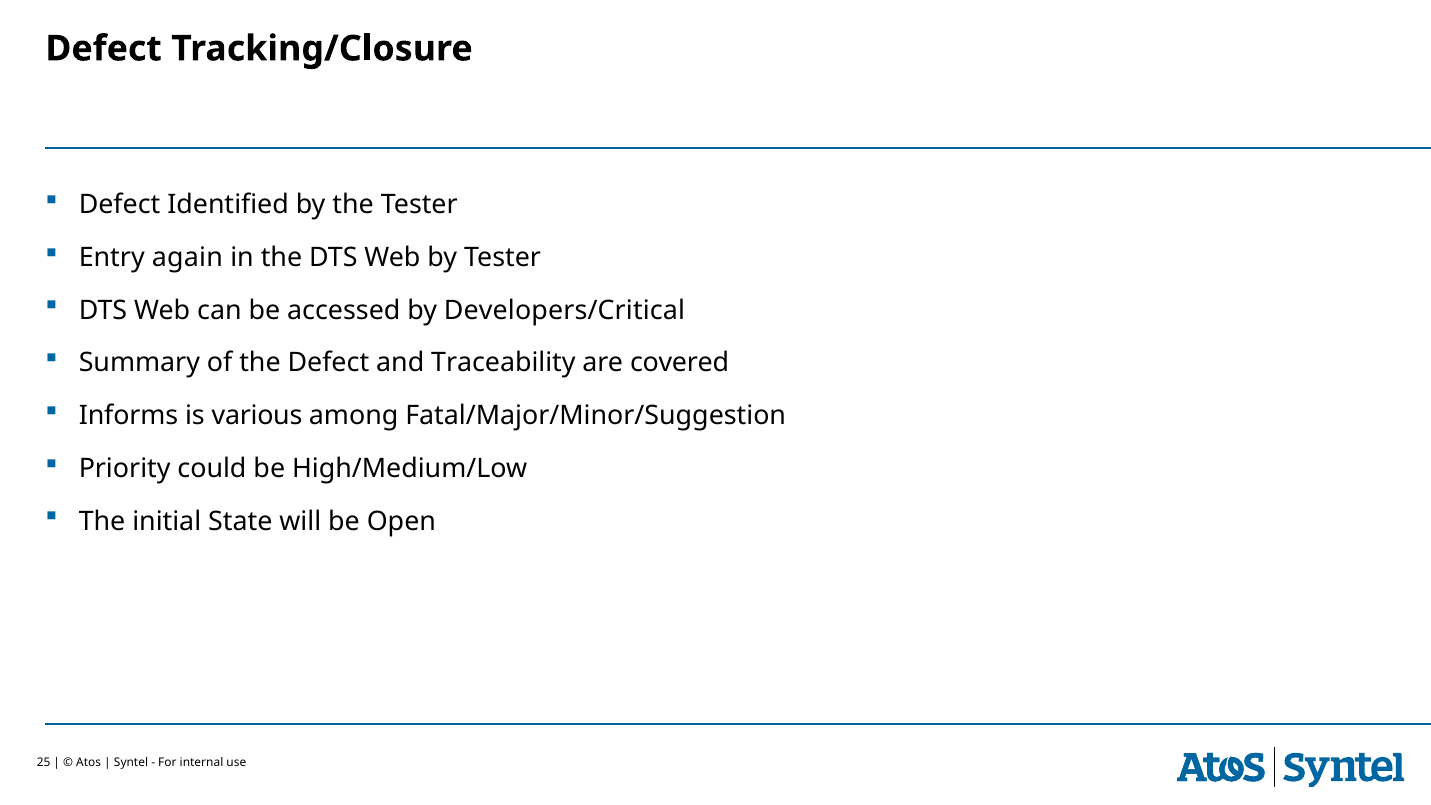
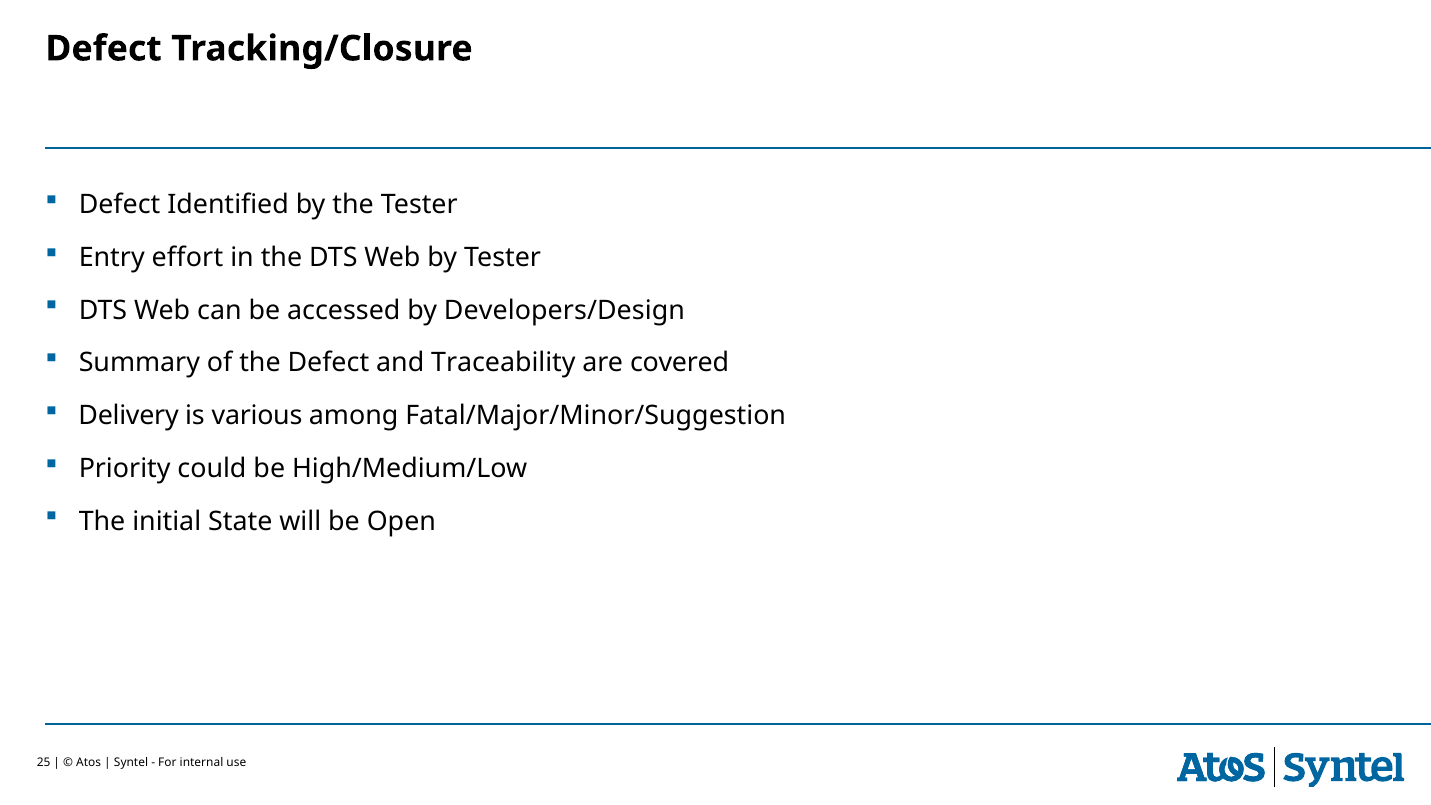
again: again -> effort
Developers/Critical: Developers/Critical -> Developers/Design
Informs: Informs -> Delivery
